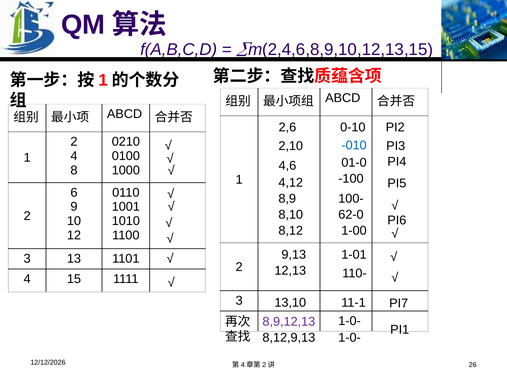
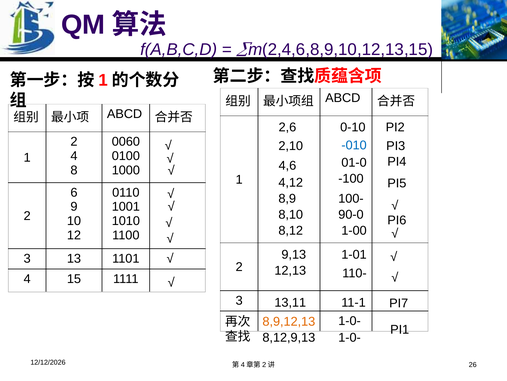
0210: 0210 -> 0060
62-0: 62-0 -> 90-0
13,10: 13,10 -> 13,11
8,9,12,13 colour: purple -> orange
